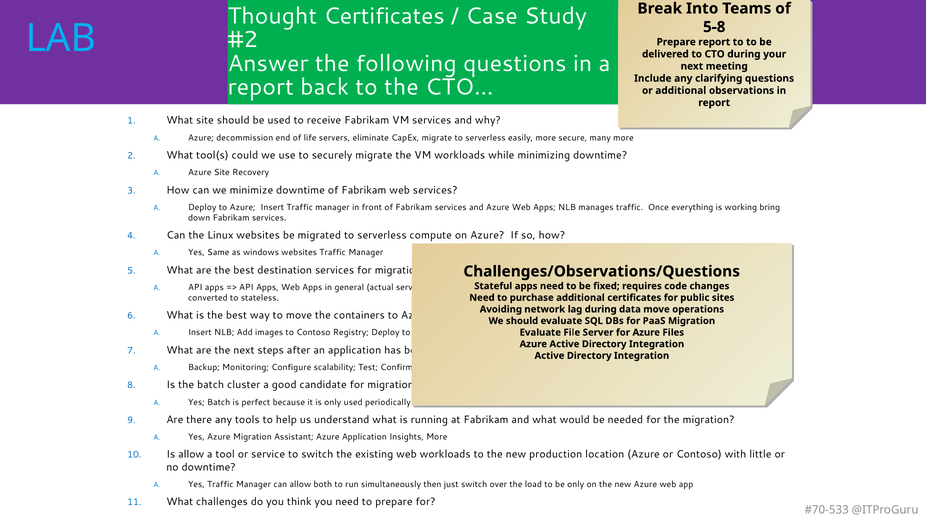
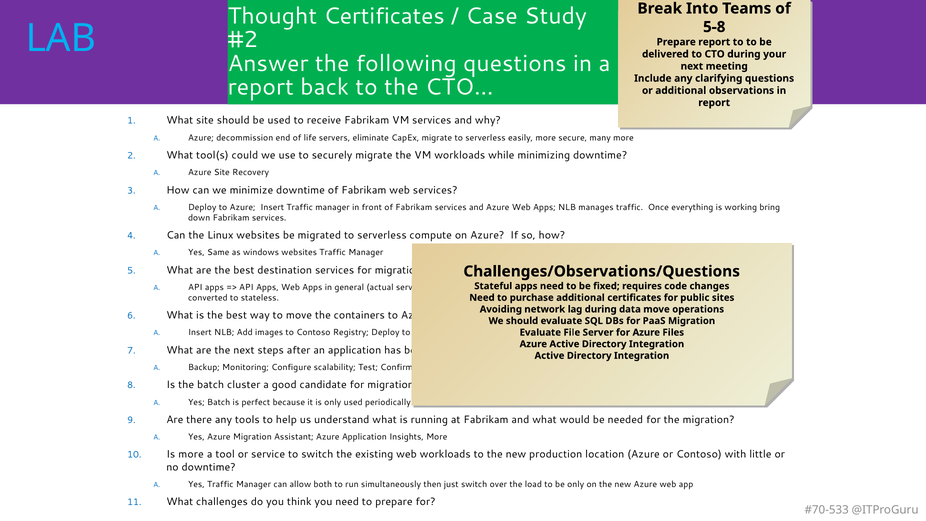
Is allow: allow -> more
